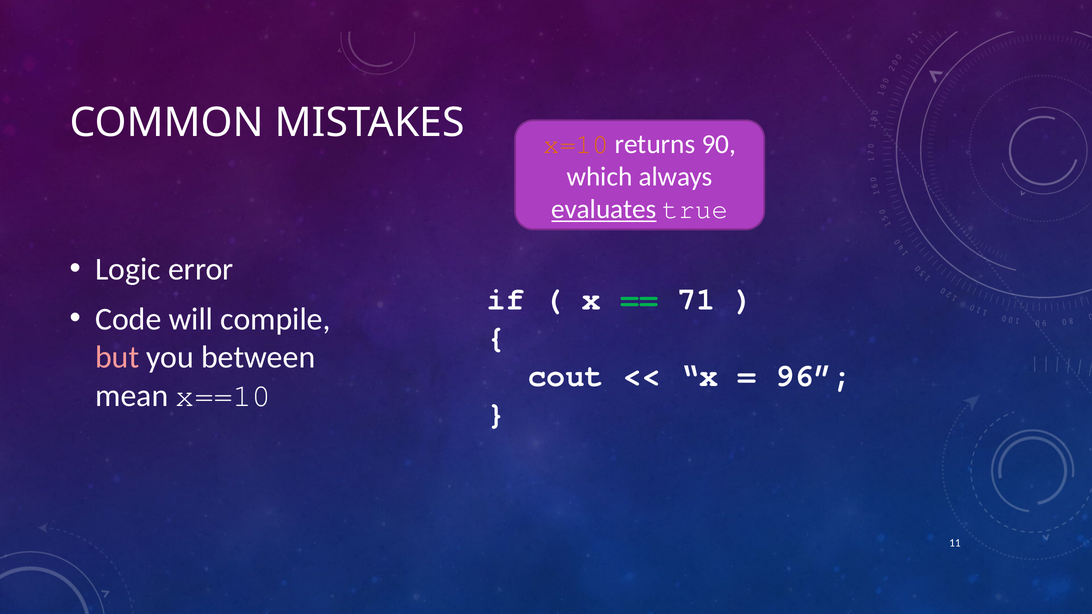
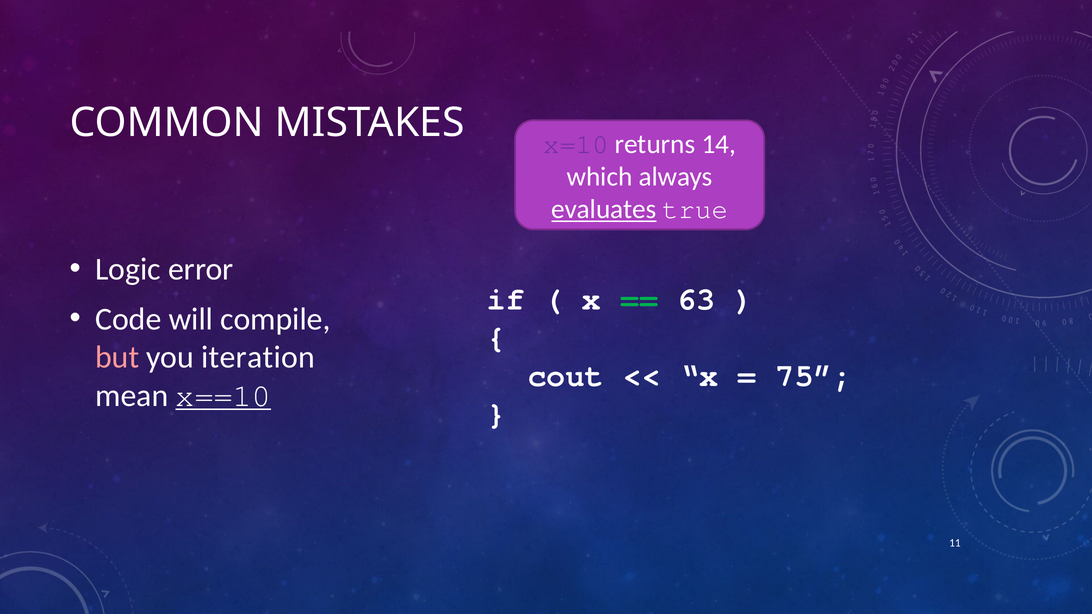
x=10 colour: orange -> purple
90: 90 -> 14
71: 71 -> 63
between: between -> iteration
96: 96 -> 75
x==10 underline: none -> present
